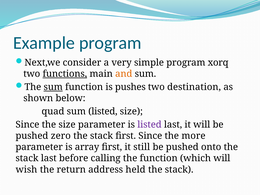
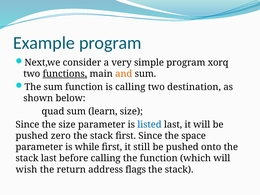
sum at (53, 87) underline: present -> none
is pushes: pushes -> calling
sum listed: listed -> learn
listed at (149, 125) colour: purple -> blue
more: more -> space
array: array -> while
held: held -> flags
